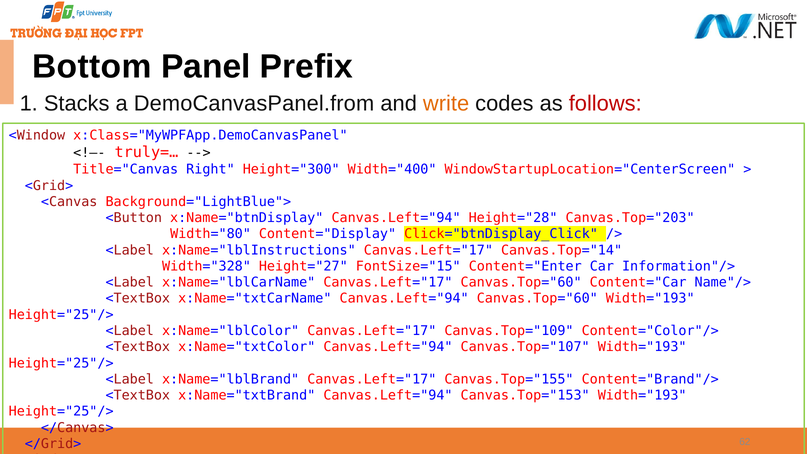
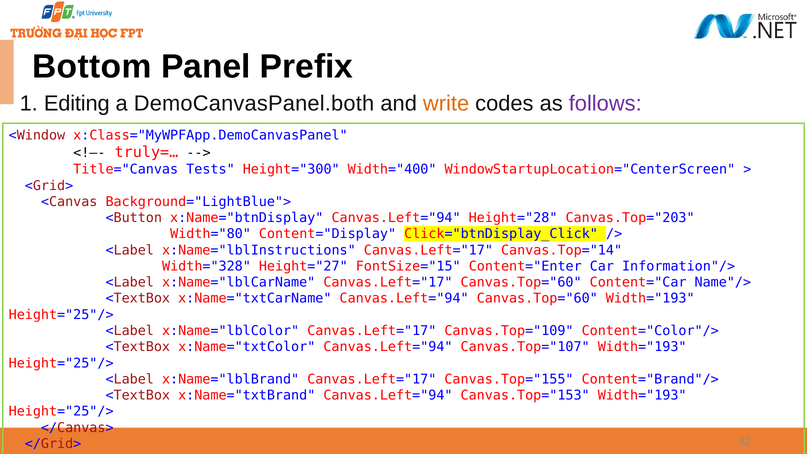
Stacks: Stacks -> Editing
DemoCanvasPanel.from: DemoCanvasPanel.from -> DemoCanvasPanel.both
follows colour: red -> purple
Right: Right -> Tests
